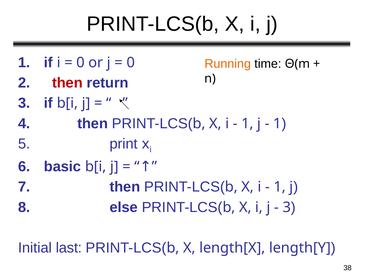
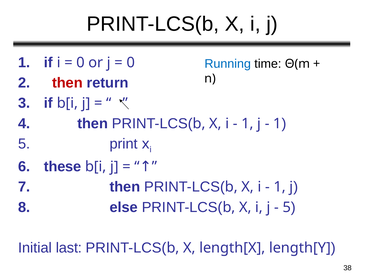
Running colour: orange -> blue
basic: basic -> these
3 at (287, 208): 3 -> 5
